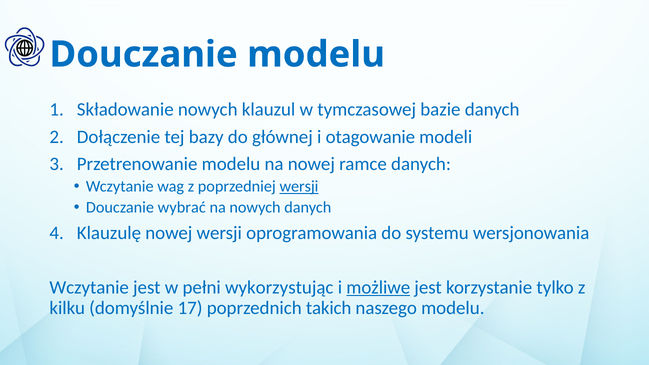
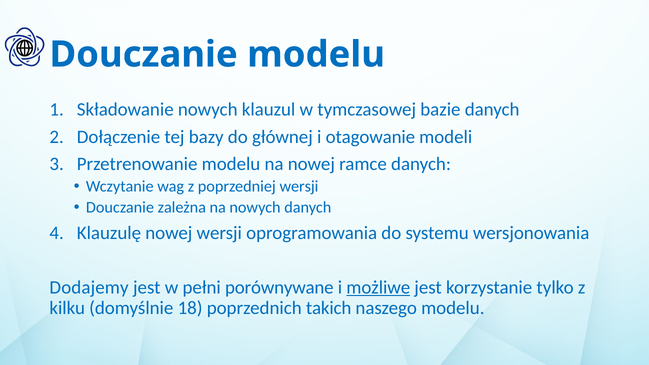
wersji at (299, 187) underline: present -> none
wybrać: wybrać -> zależna
Wczytanie at (89, 288): Wczytanie -> Dodajemy
wykorzystując: wykorzystując -> porównywane
17: 17 -> 18
